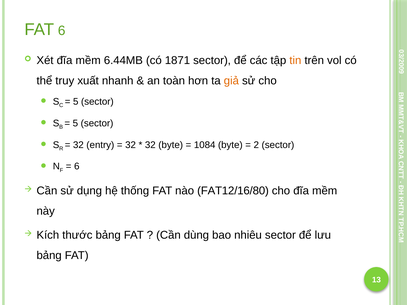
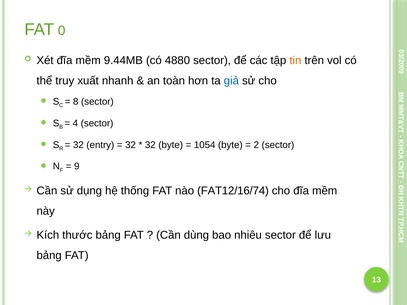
6 at (62, 31): 6 -> 0
6.44MB: 6.44MB -> 9.44MB
1871: 1871 -> 4880
giả colour: orange -> blue
5 at (76, 102): 5 -> 8
5 at (75, 123): 5 -> 4
1084: 1084 -> 1054
6 at (77, 167): 6 -> 9
FAT12/16/80: FAT12/16/80 -> FAT12/16/74
